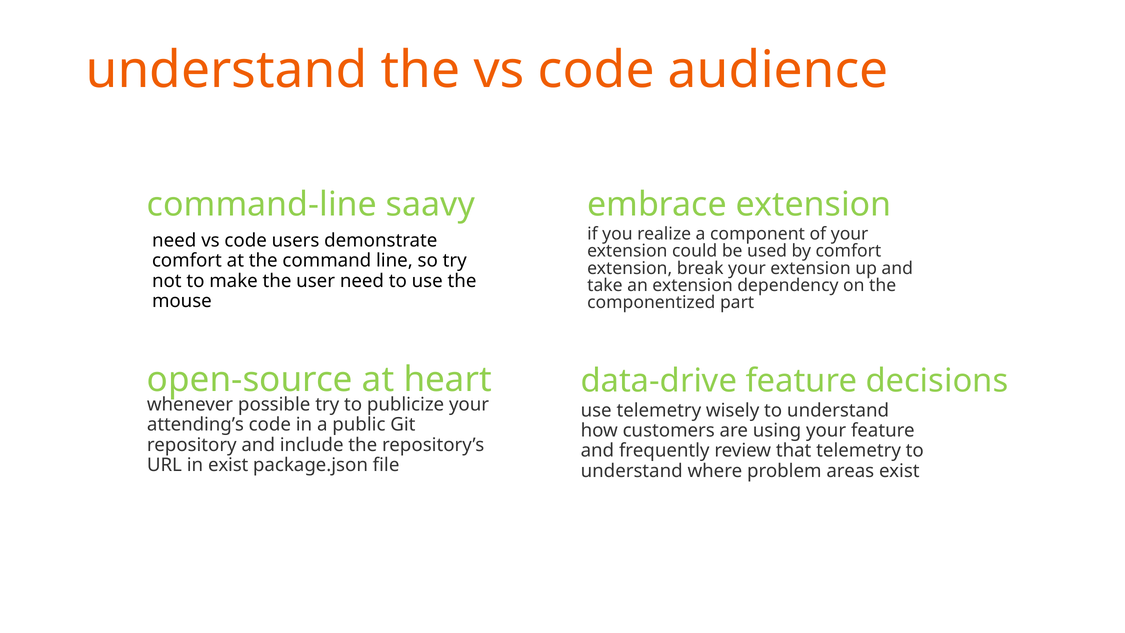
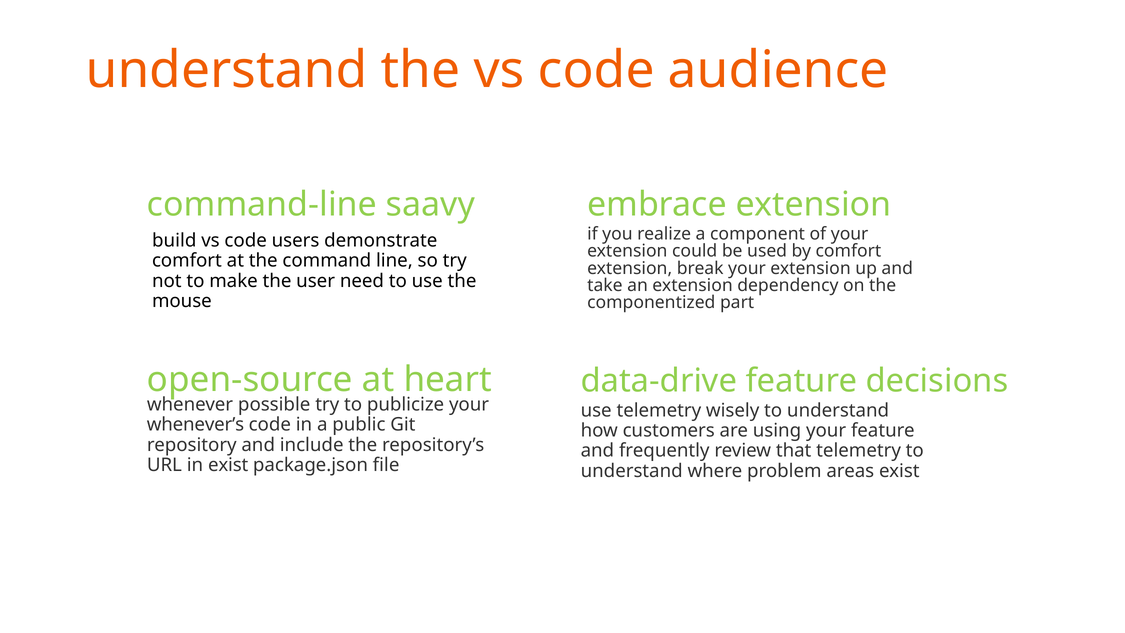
need at (174, 240): need -> build
attending’s: attending’s -> whenever’s
